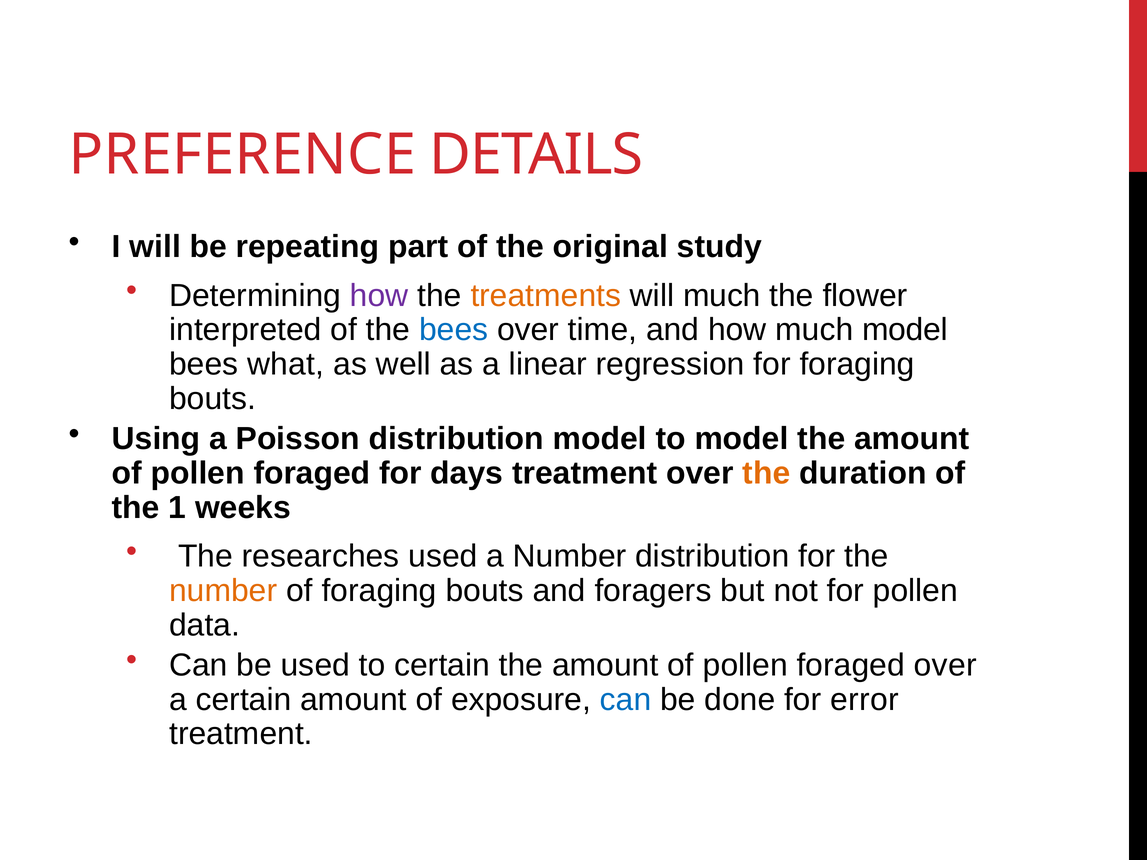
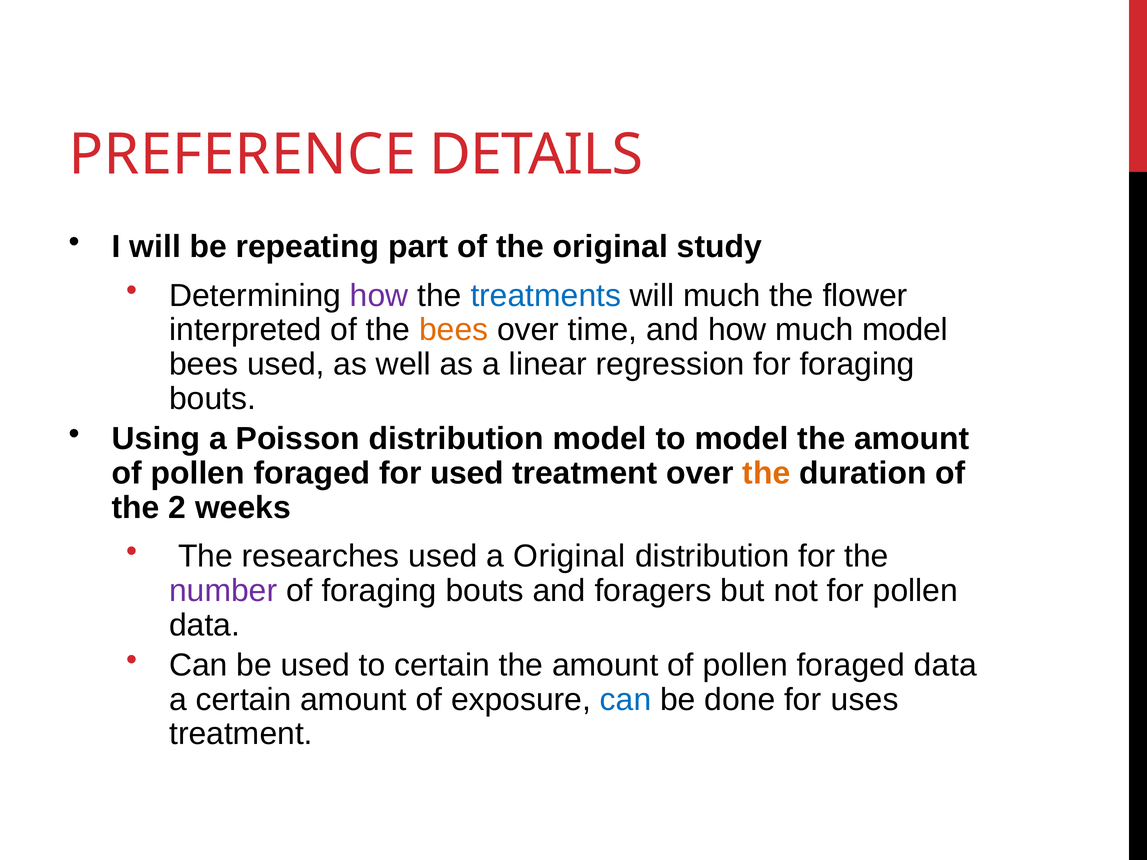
treatments colour: orange -> blue
bees at (454, 330) colour: blue -> orange
bees what: what -> used
for days: days -> used
1: 1 -> 2
a Number: Number -> Original
number at (223, 591) colour: orange -> purple
foraged over: over -> data
error: error -> uses
